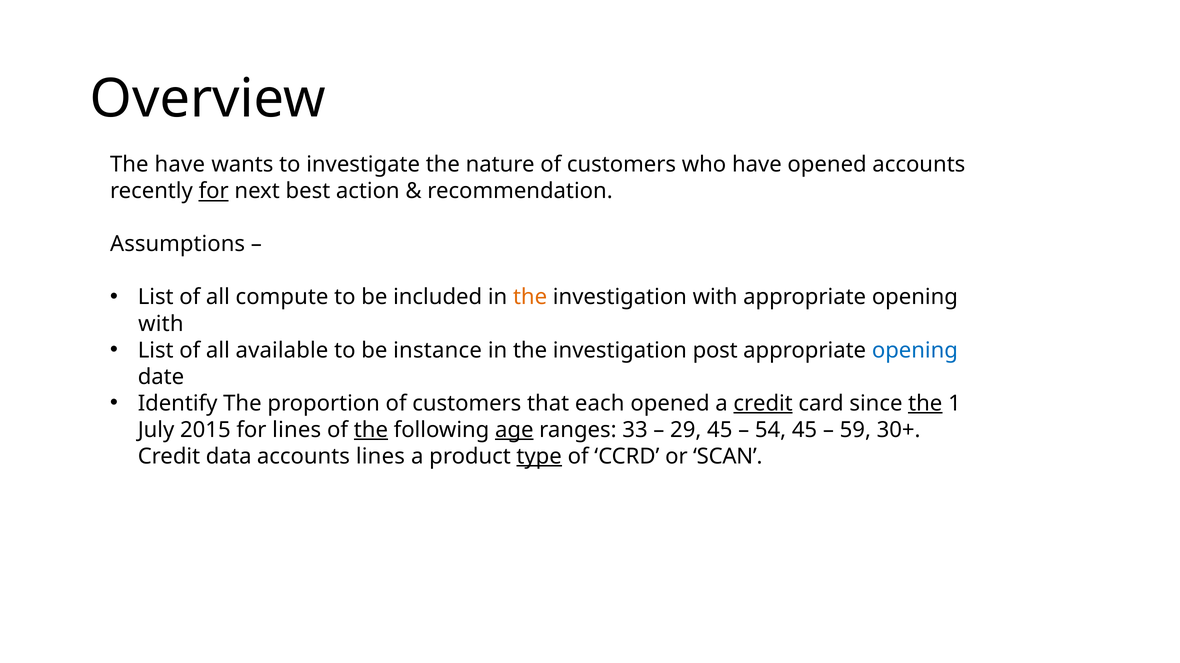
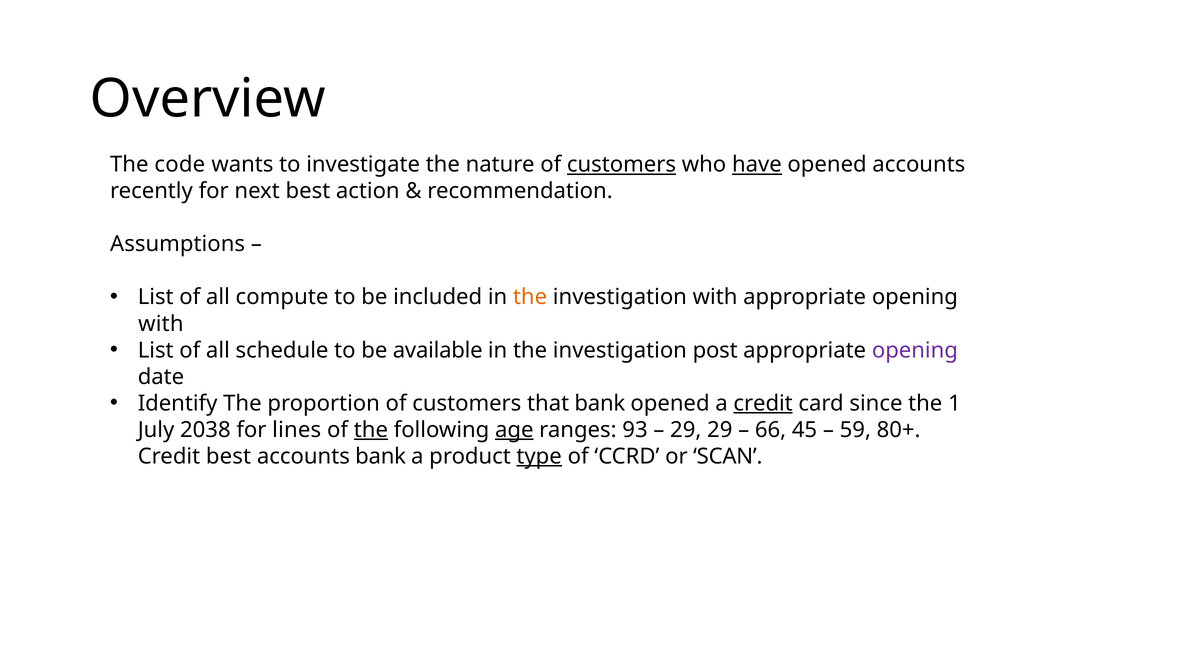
The have: have -> code
customers at (621, 165) underline: none -> present
have at (757, 165) underline: none -> present
for at (214, 191) underline: present -> none
available: available -> schedule
instance: instance -> available
opening at (915, 351) colour: blue -> purple
that each: each -> bank
the at (925, 404) underline: present -> none
2015: 2015 -> 2038
33: 33 -> 93
29 45: 45 -> 29
54: 54 -> 66
30+: 30+ -> 80+
Credit data: data -> best
accounts lines: lines -> bank
